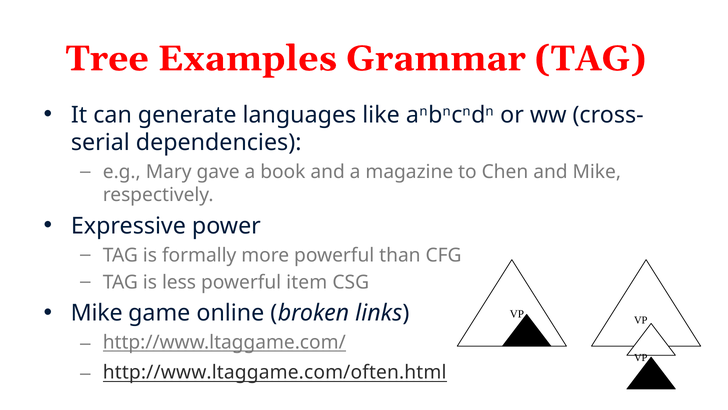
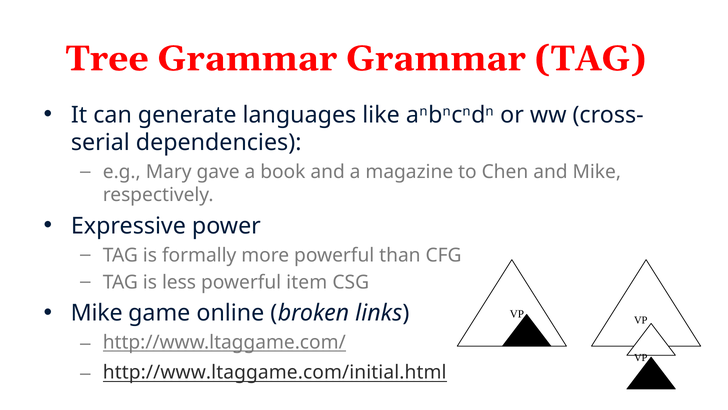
Tree Examples: Examples -> Grammar
http://www.ltaggame.com/often.html: http://www.ltaggame.com/often.html -> http://www.ltaggame.com/initial.html
